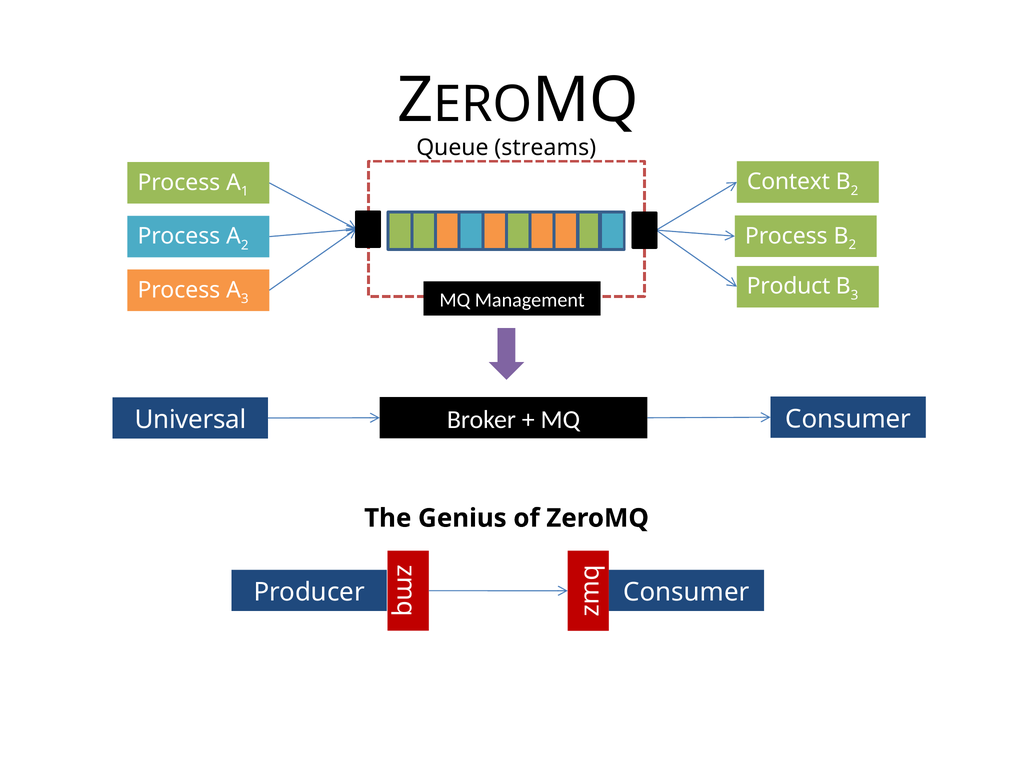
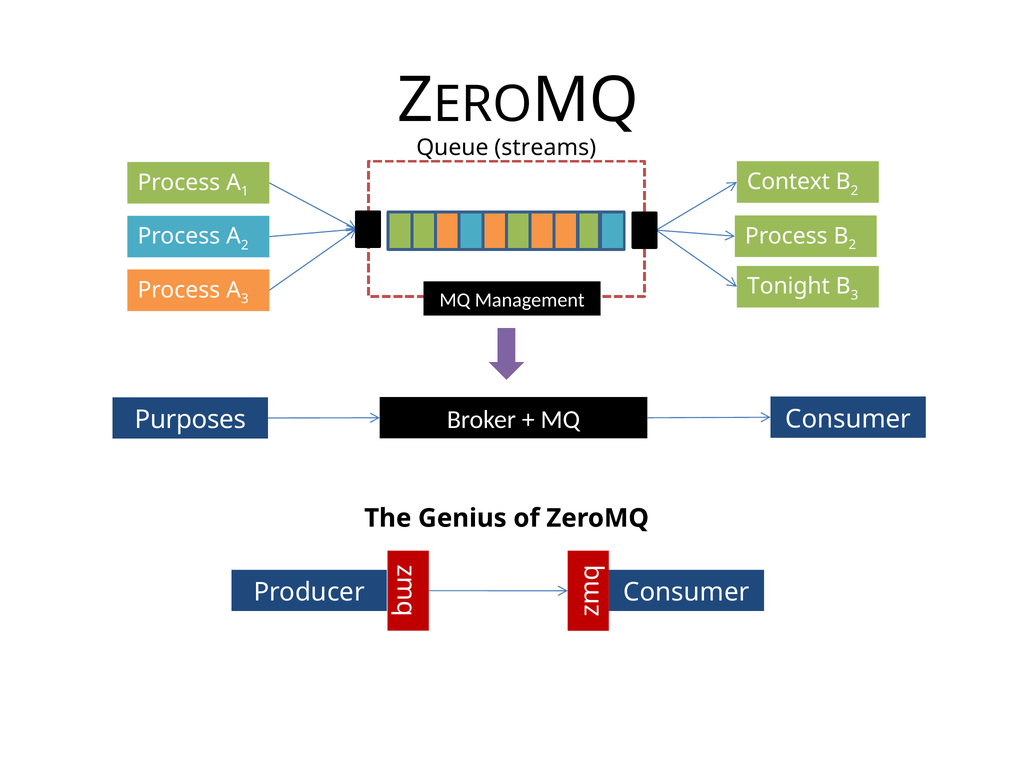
Product: Product -> Tonight
Universal: Universal -> Purposes
